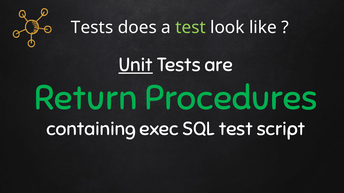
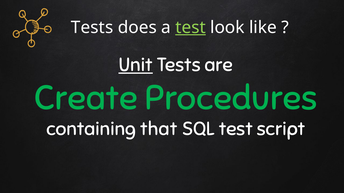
test at (191, 27) underline: none -> present
Return: Return -> Create
exec: exec -> that
